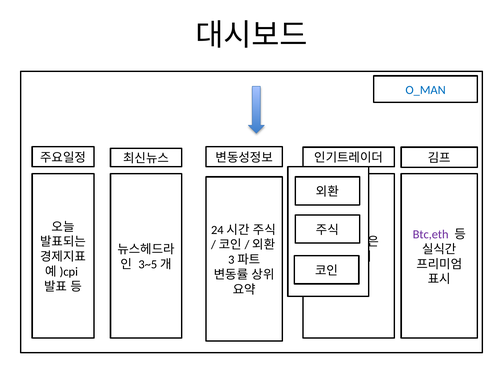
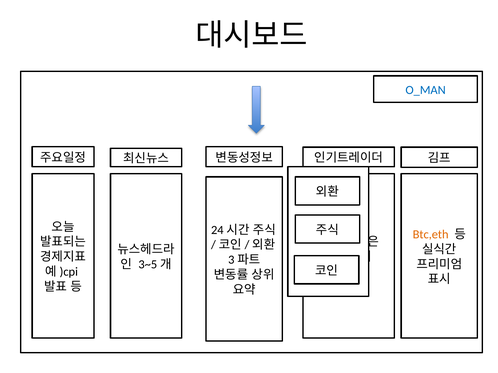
Btc,eth colour: purple -> orange
